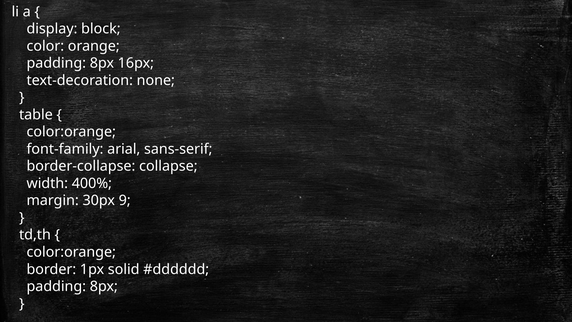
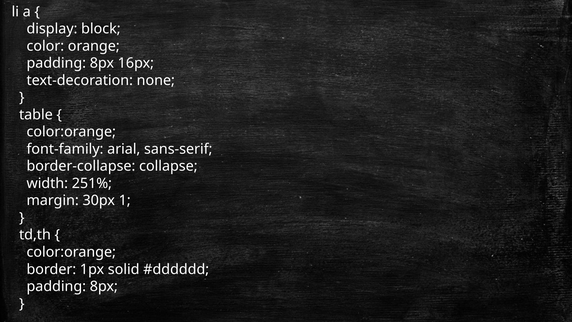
400%: 400% -> 251%
9: 9 -> 1
